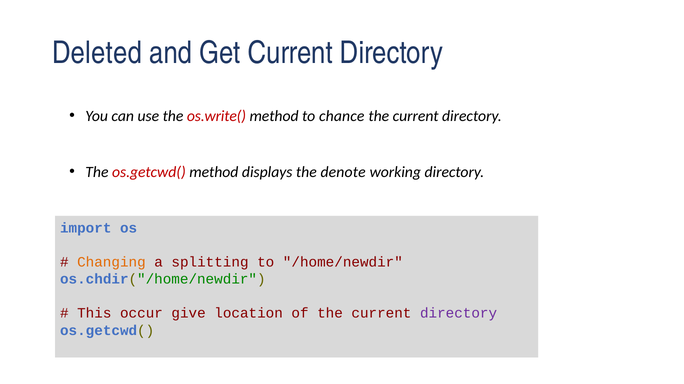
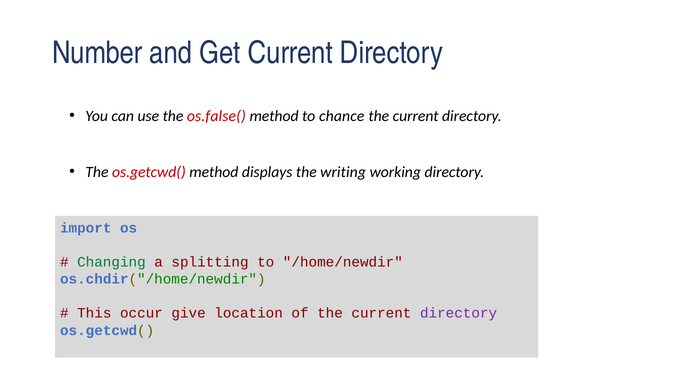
Deleted: Deleted -> Number
os.write(: os.write( -> os.false(
denote: denote -> writing
Changing colour: orange -> green
